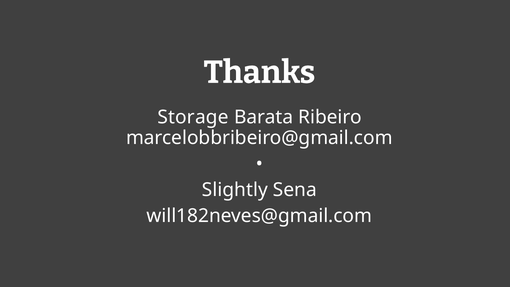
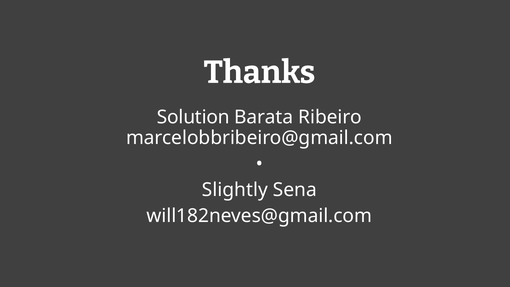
Storage: Storage -> Solution
